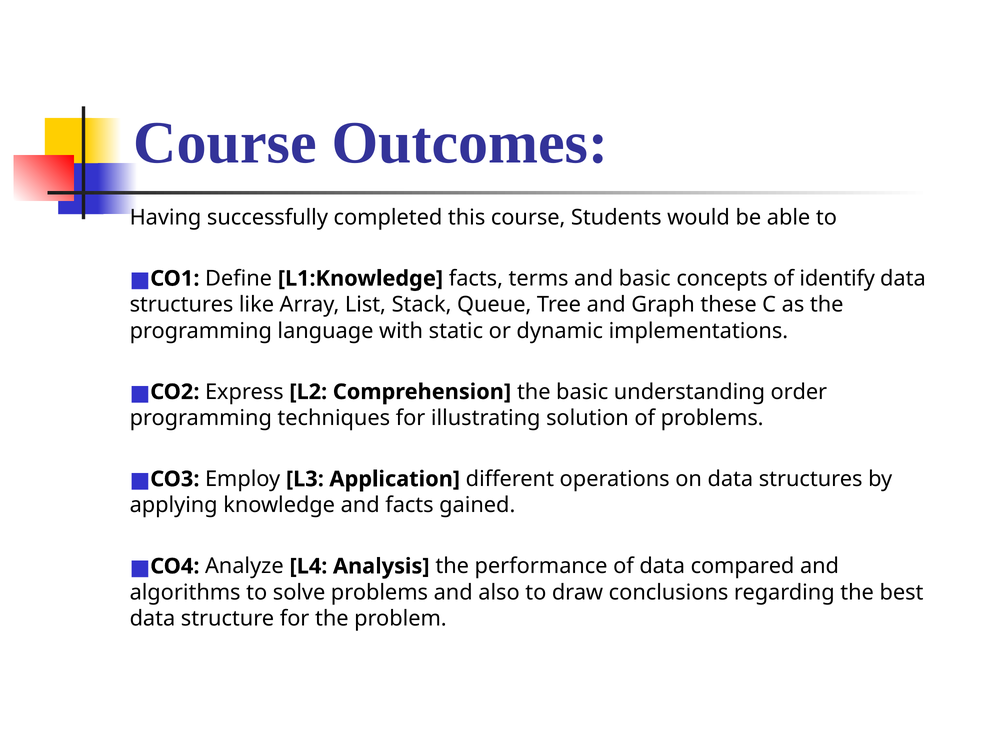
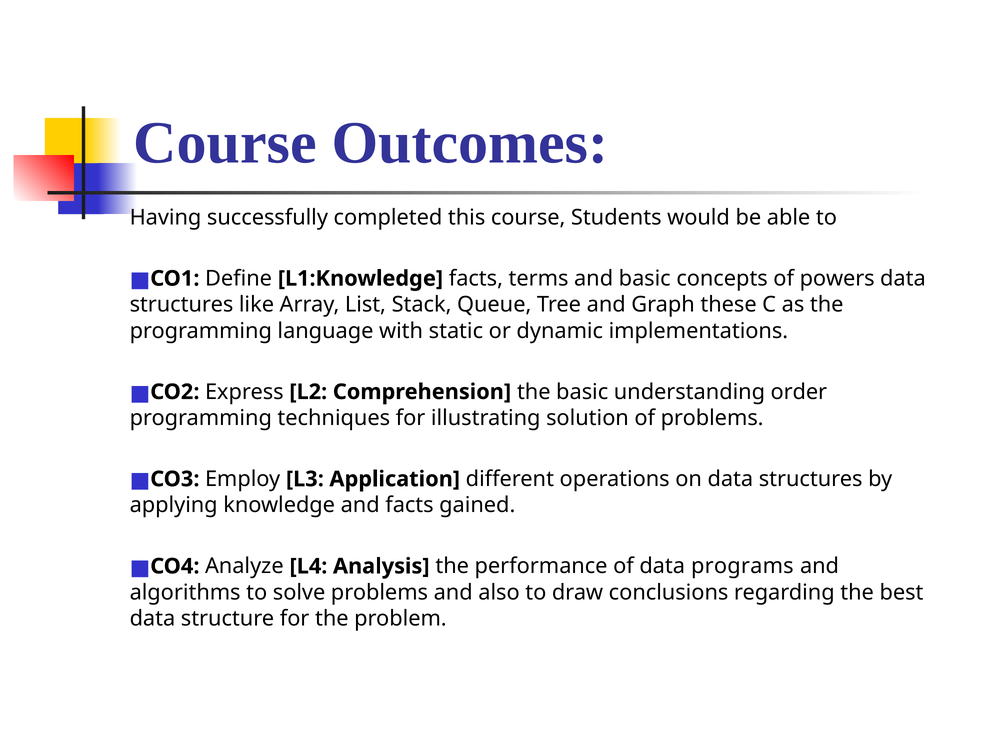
identify: identify -> powers
compared: compared -> programs
